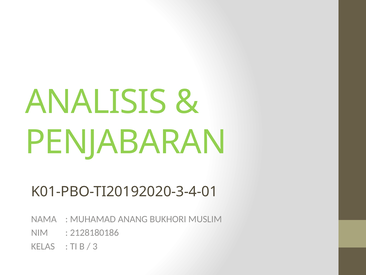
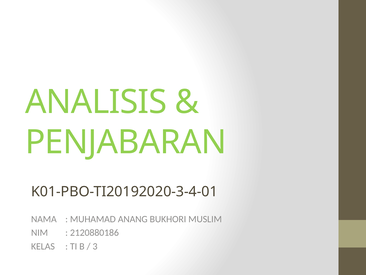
2128180186: 2128180186 -> 2120880186
